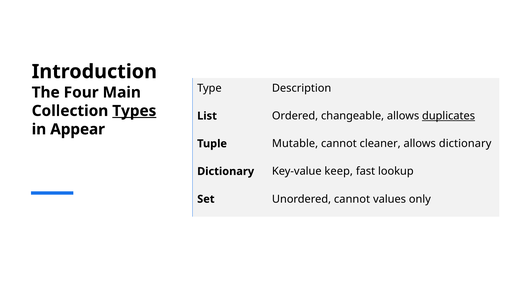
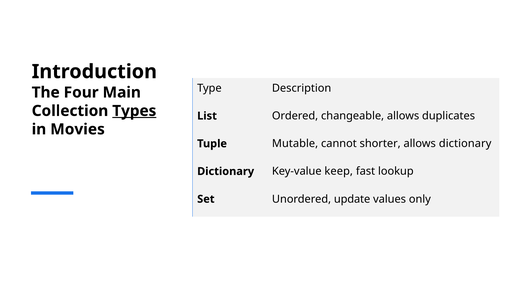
duplicates underline: present -> none
Appear: Appear -> Movies
cleaner: cleaner -> shorter
Unordered cannot: cannot -> update
